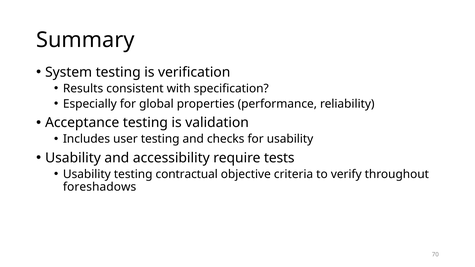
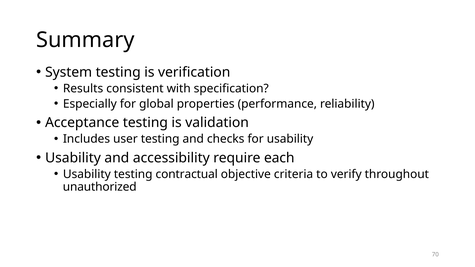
tests: tests -> each
foreshadows: foreshadows -> unauthorized
